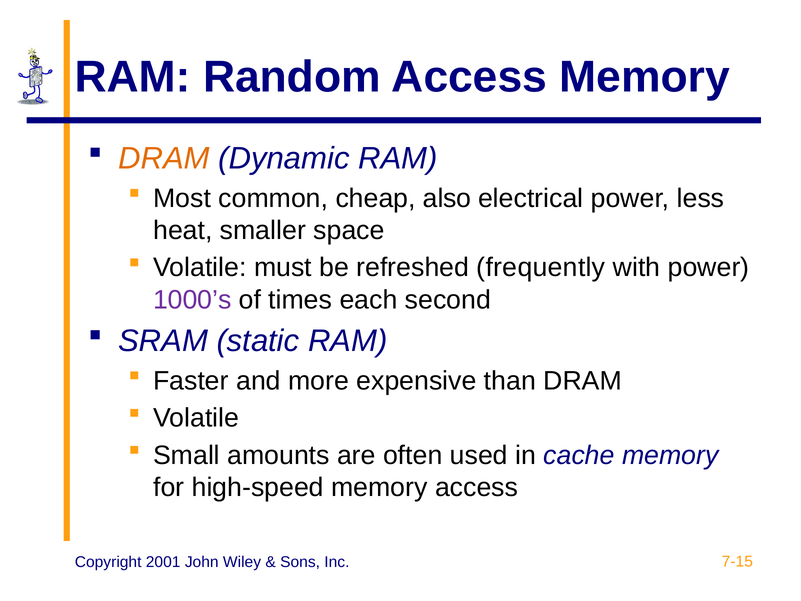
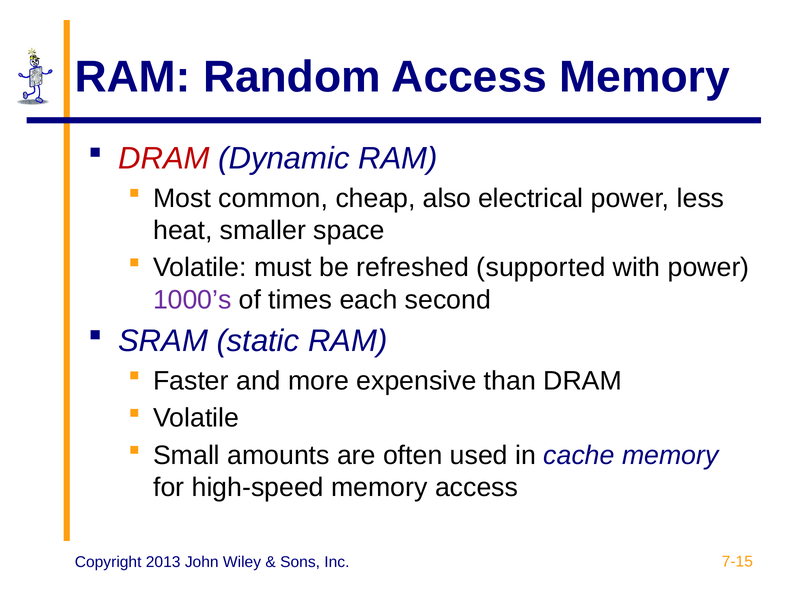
DRAM at (164, 158) colour: orange -> red
frequently: frequently -> supported
2001: 2001 -> 2013
